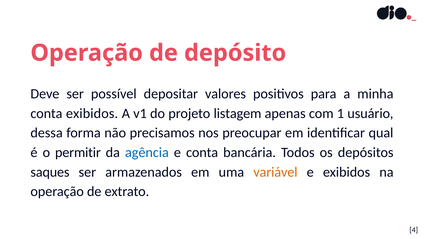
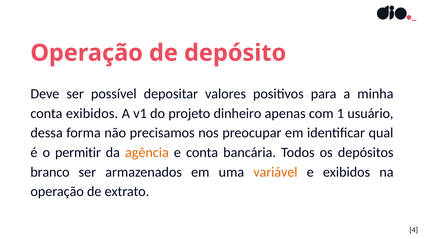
listagem: listagem -> dinheiro
agência colour: blue -> orange
saques: saques -> branco
